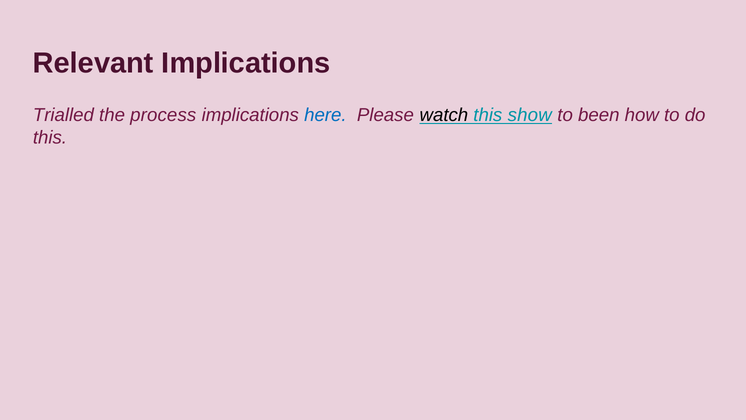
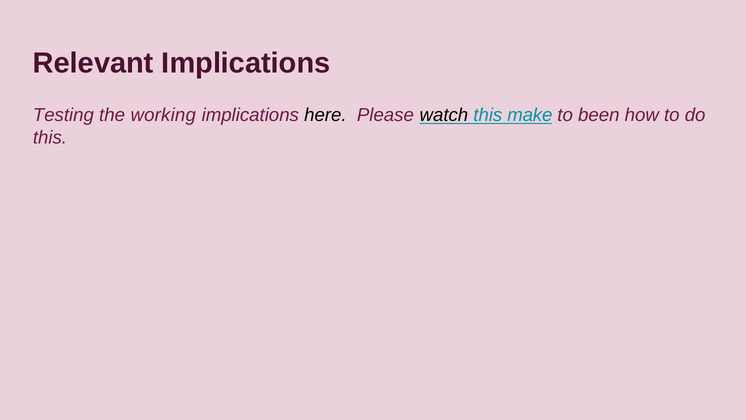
Trialled: Trialled -> Testing
process: process -> working
here colour: blue -> black
show: show -> make
